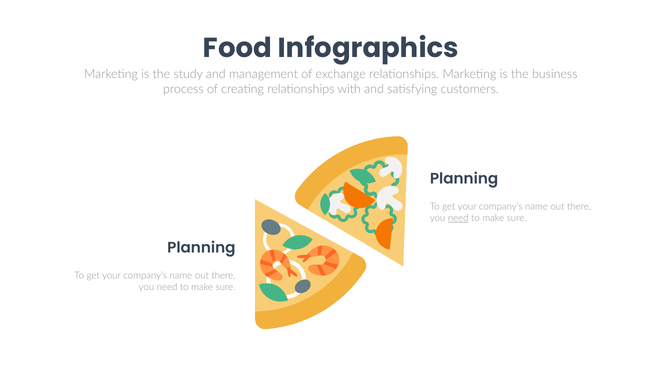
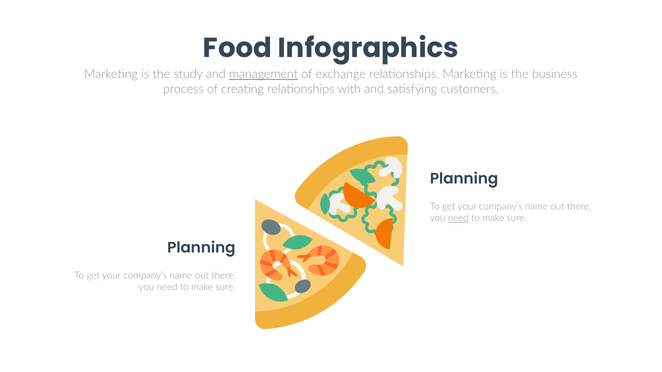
management underline: none -> present
